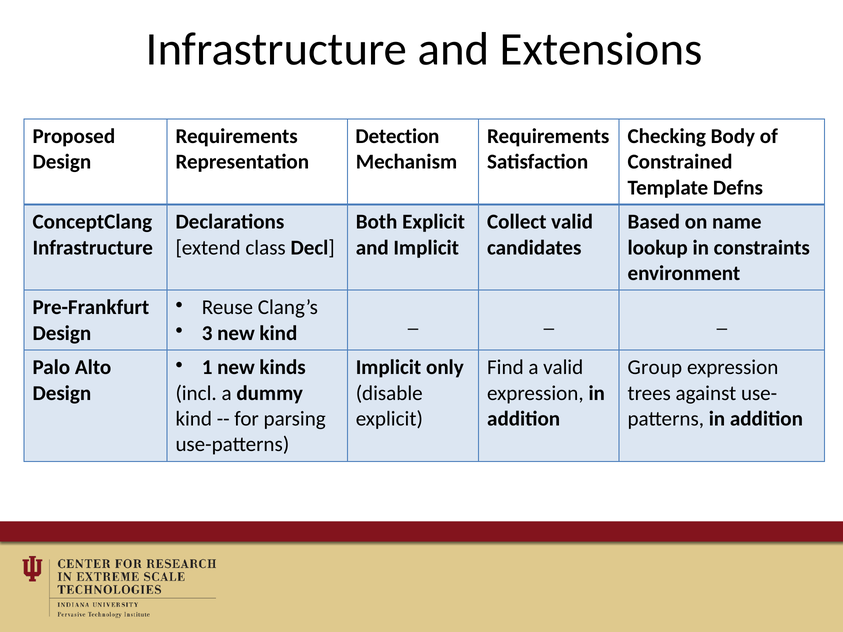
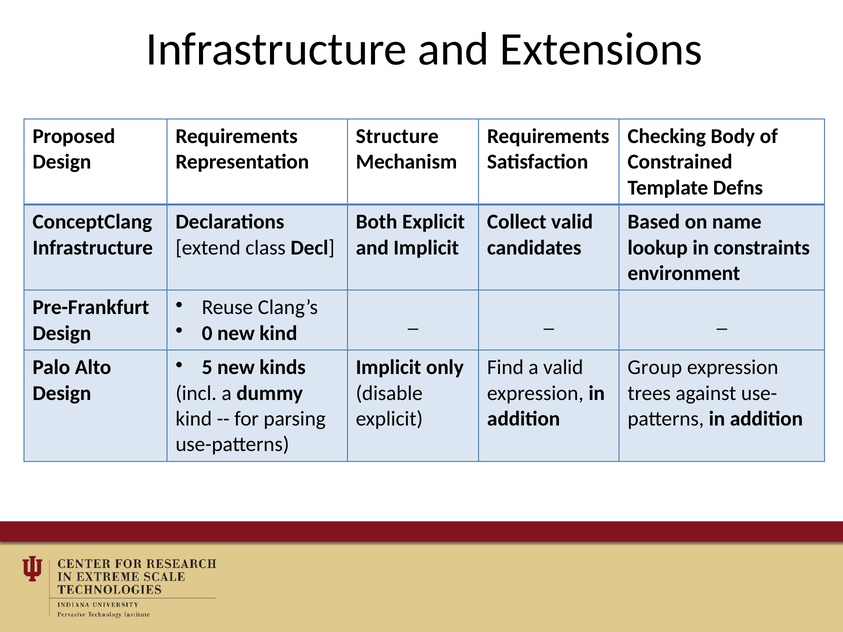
Detection: Detection -> Structure
3: 3 -> 0
1: 1 -> 5
